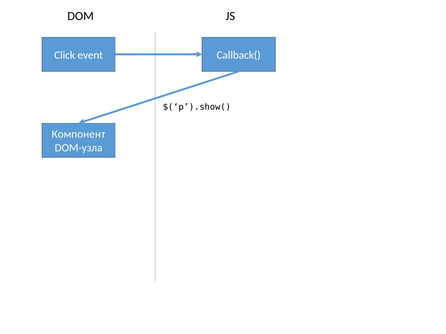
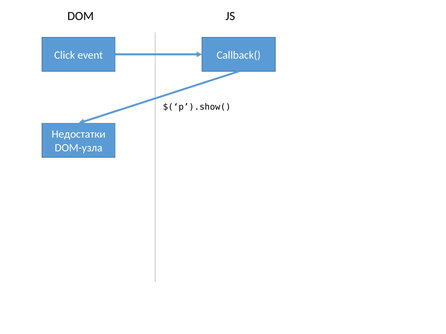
Компонент: Компонент -> Недостатки
